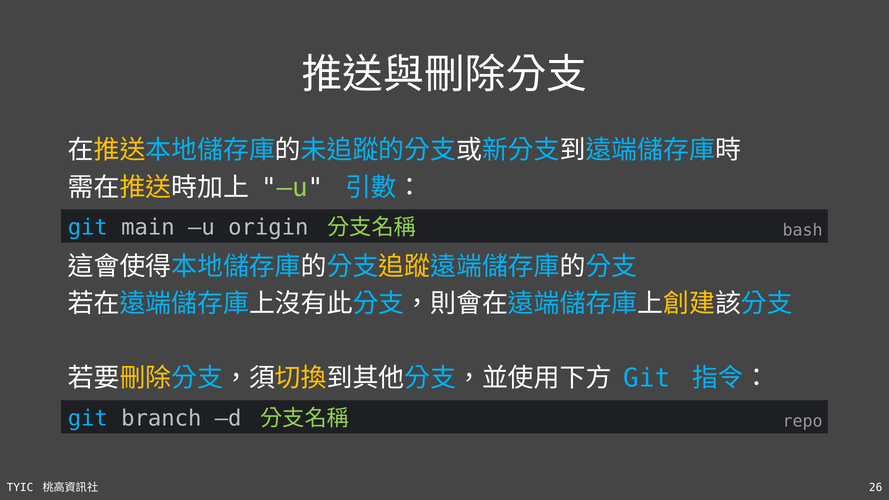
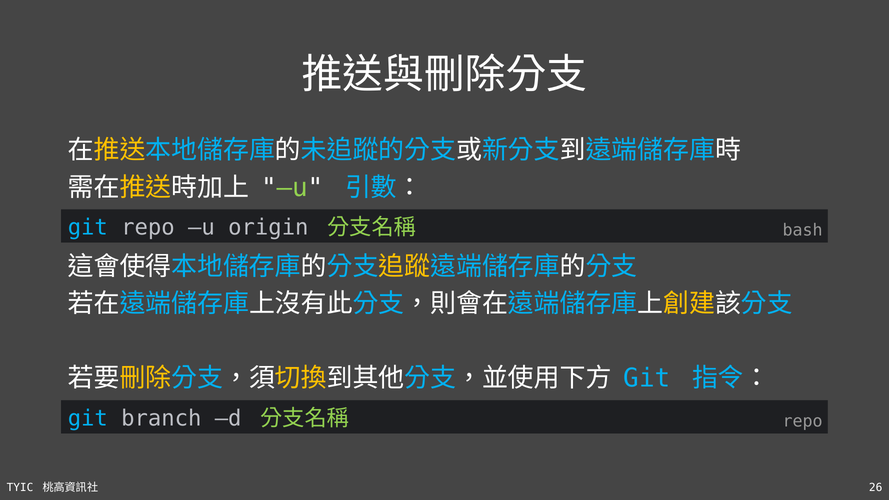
git main: main -> repo
